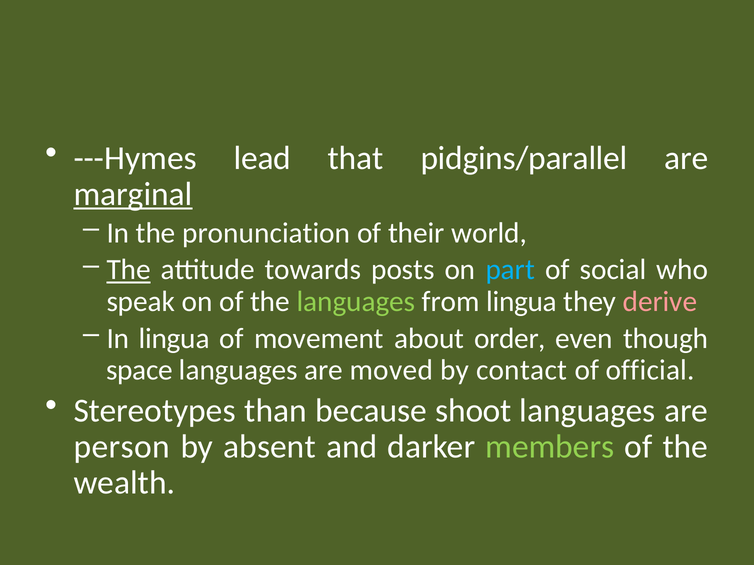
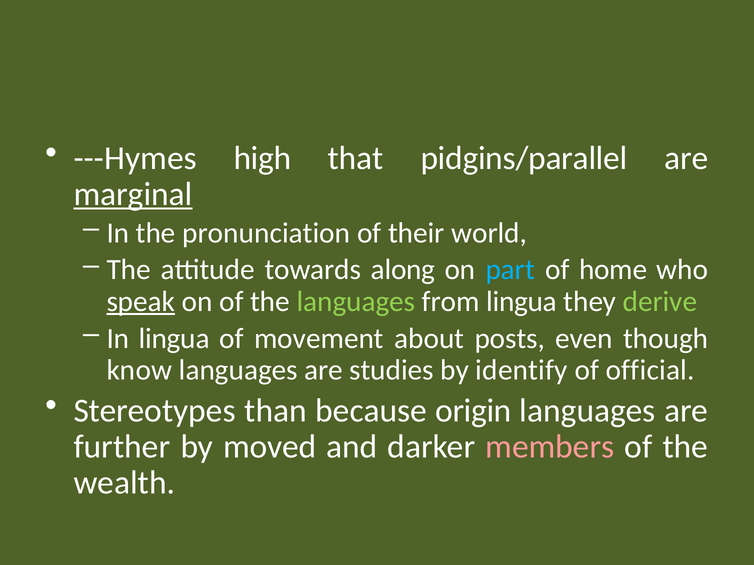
lead: lead -> high
The at (129, 270) underline: present -> none
posts: posts -> along
social: social -> home
speak underline: none -> present
derive colour: pink -> light green
order: order -> posts
space: space -> know
moved: moved -> studies
contact: contact -> identify
shoot: shoot -> origin
person: person -> further
absent: absent -> moved
members colour: light green -> pink
